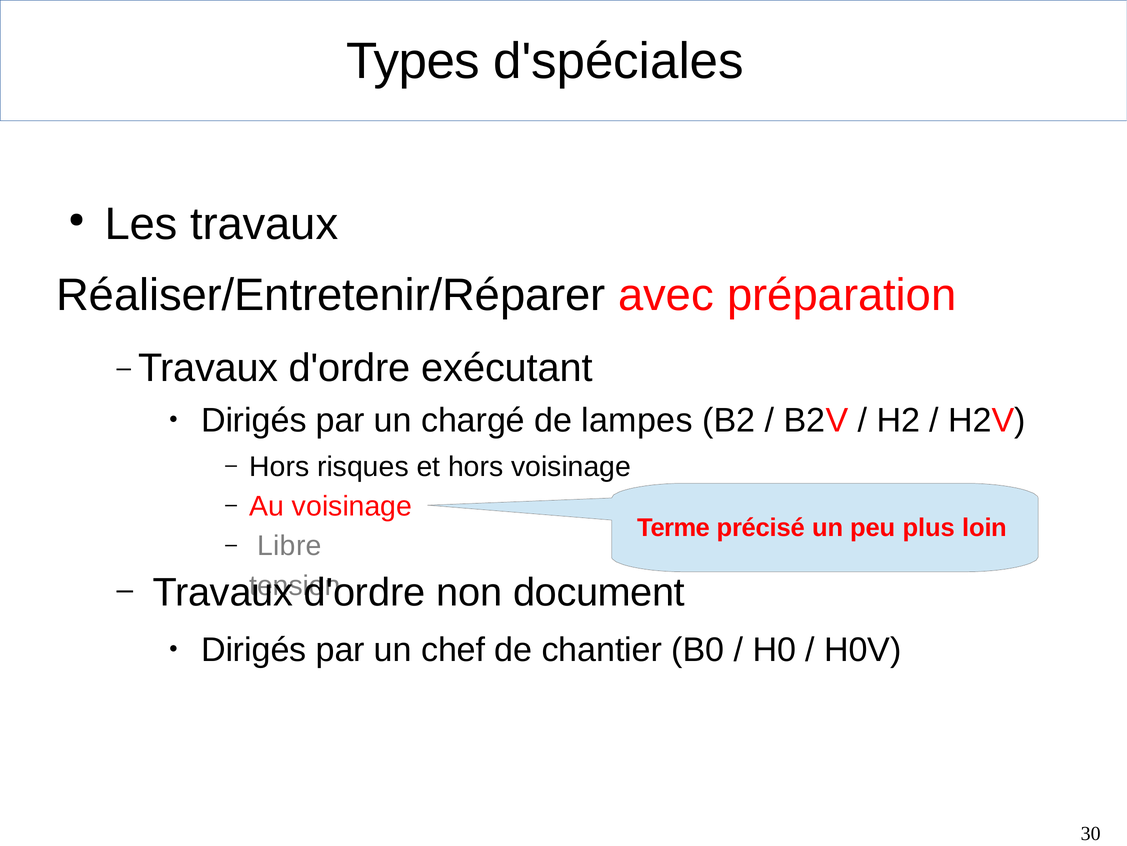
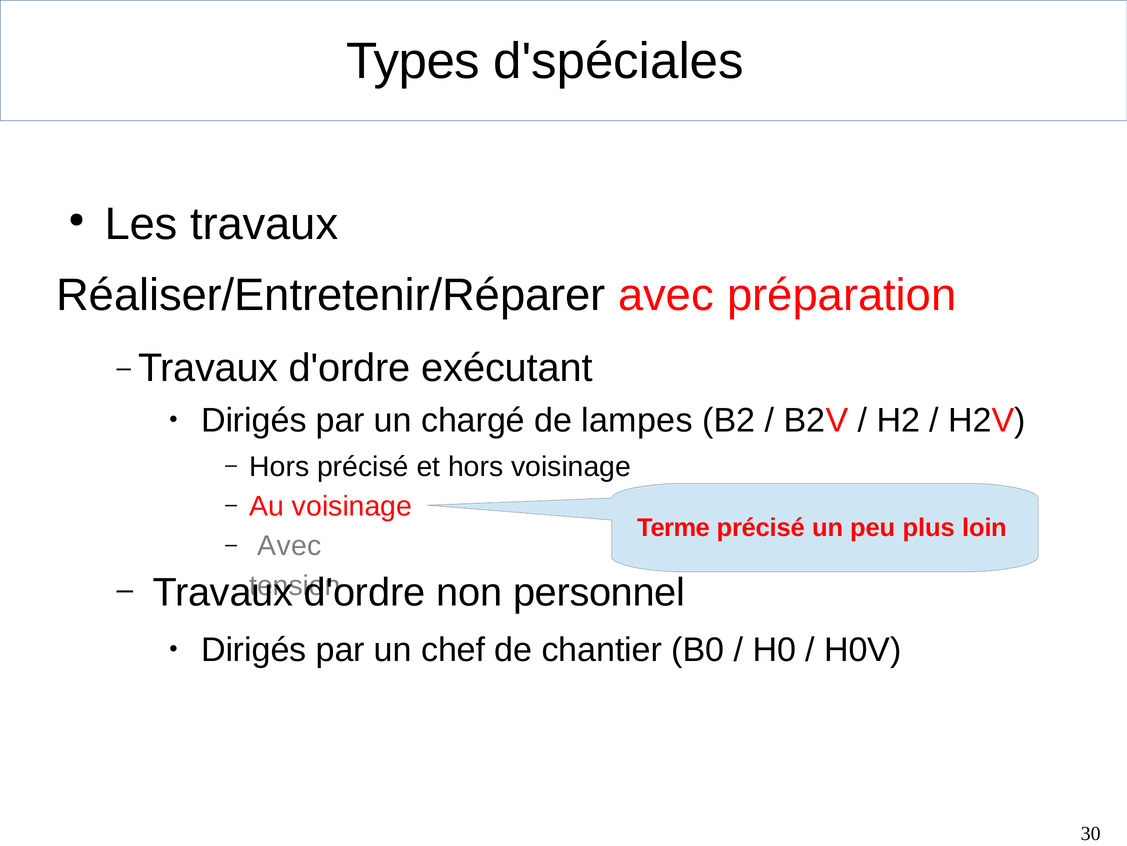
Hors risques: risques -> précisé
Libre at (289, 546): Libre -> Avec
document: document -> personnel
